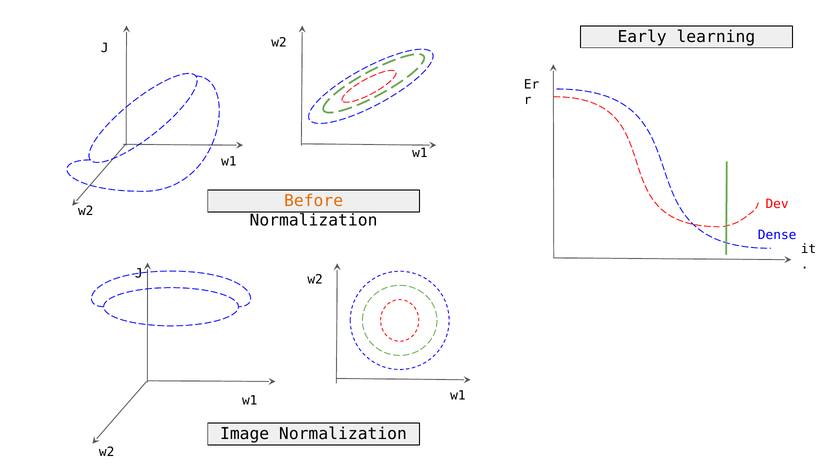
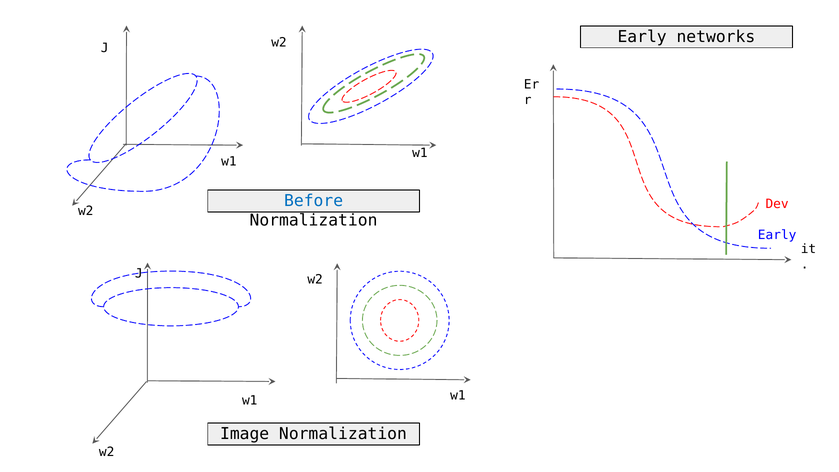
learning: learning -> networks
Before colour: orange -> blue
Dense at (777, 235): Dense -> Early
